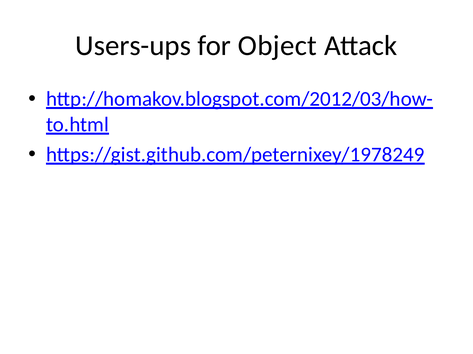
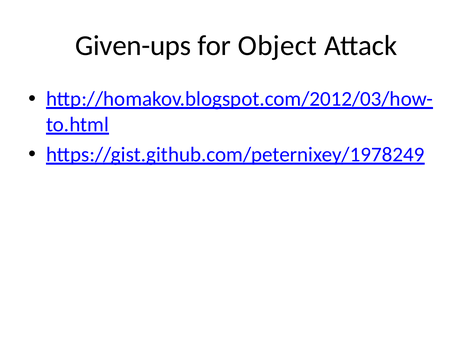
Users-ups: Users-ups -> Given-ups
